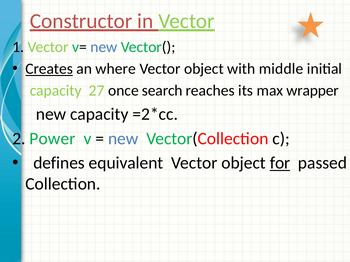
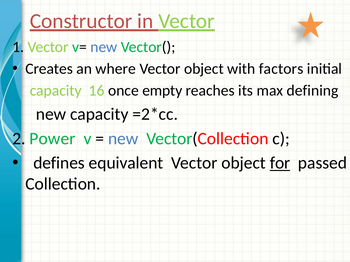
Creates underline: present -> none
middle: middle -> factors
27: 27 -> 16
search: search -> empty
wrapper: wrapper -> defining
